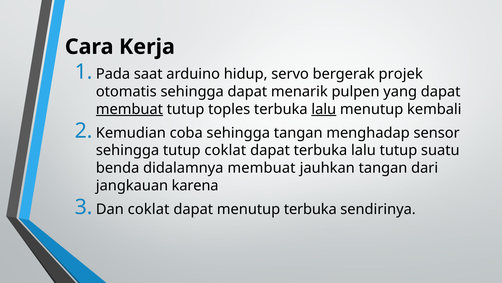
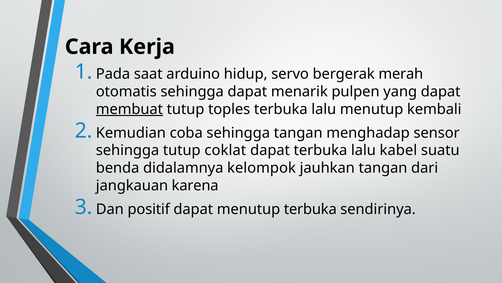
projek: projek -> merah
lalu at (324, 109) underline: present -> none
lalu tutup: tutup -> kabel
didalamnya membuat: membuat -> kelompok
Dan coklat: coklat -> positif
